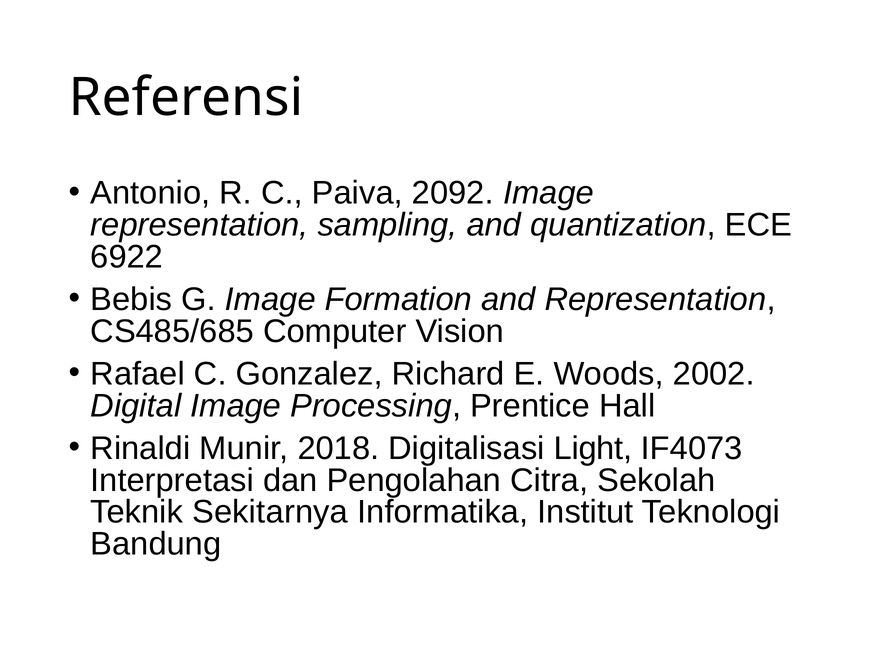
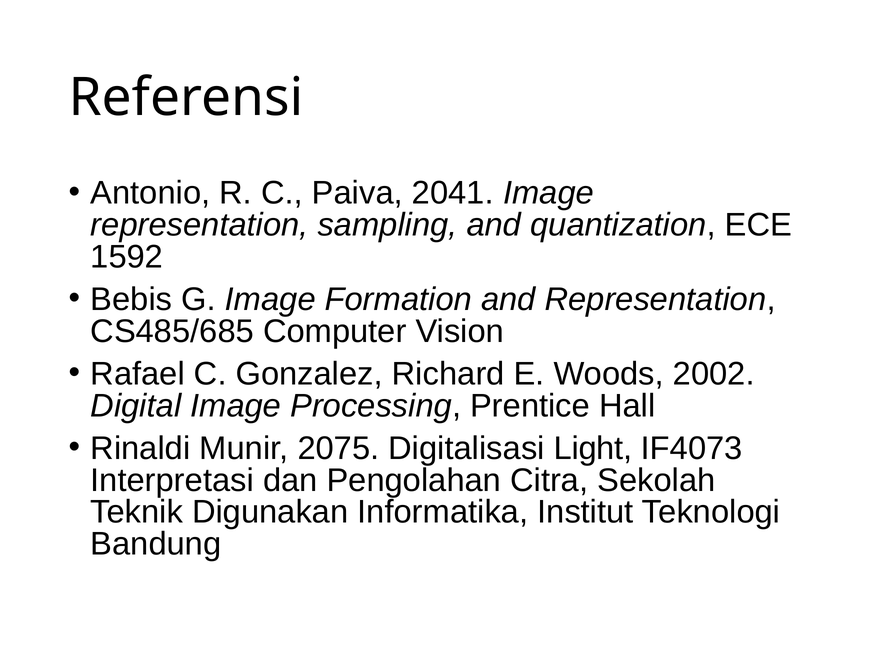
2092: 2092 -> 2041
6922: 6922 -> 1592
2018: 2018 -> 2075
Sekitarnya: Sekitarnya -> Digunakan
